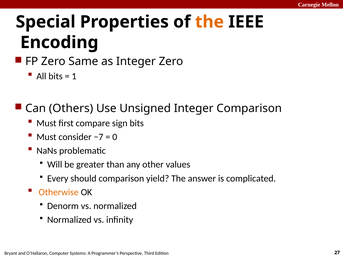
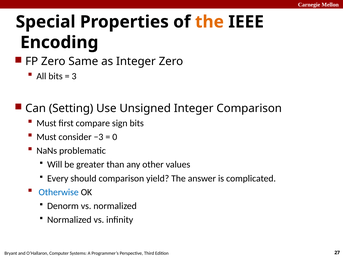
1: 1 -> 3
Others: Others -> Setting
−7: −7 -> −3
Otherwise colour: orange -> blue
